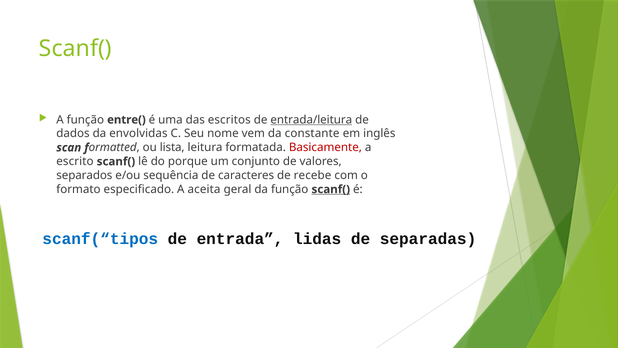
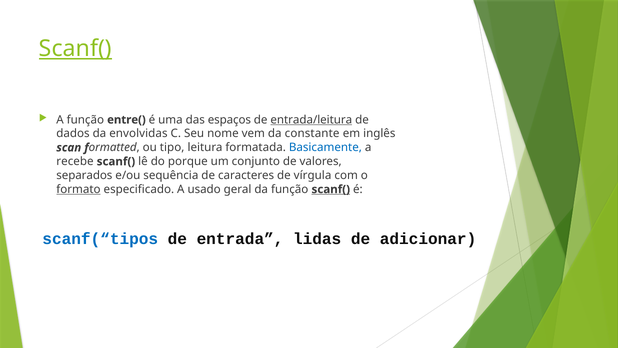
Scanf( at (75, 49) underline: none -> present
escritos: escritos -> espaços
lista: lista -> tipo
Basicamente colour: red -> blue
escrito: escrito -> recebe
recebe: recebe -> vírgula
formato underline: none -> present
aceita: aceita -> usado
separadas: separadas -> adicionar
